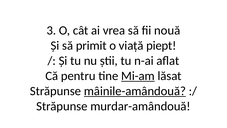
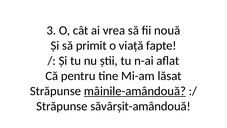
piept: piept -> fapte
Mi-am underline: present -> none
murdar-amândouă: murdar-amândouă -> săvârșit-amândouă
